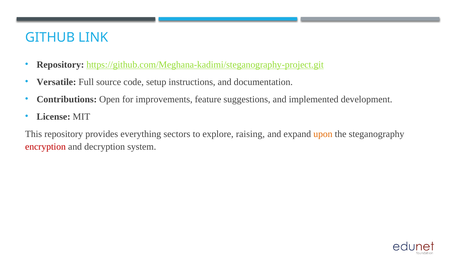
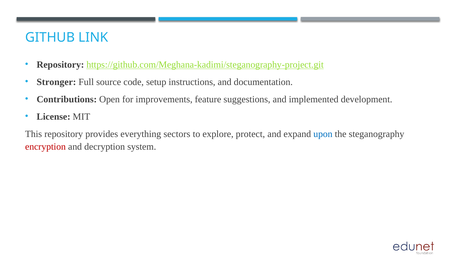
Versatile: Versatile -> Stronger
raising: raising -> protect
upon colour: orange -> blue
